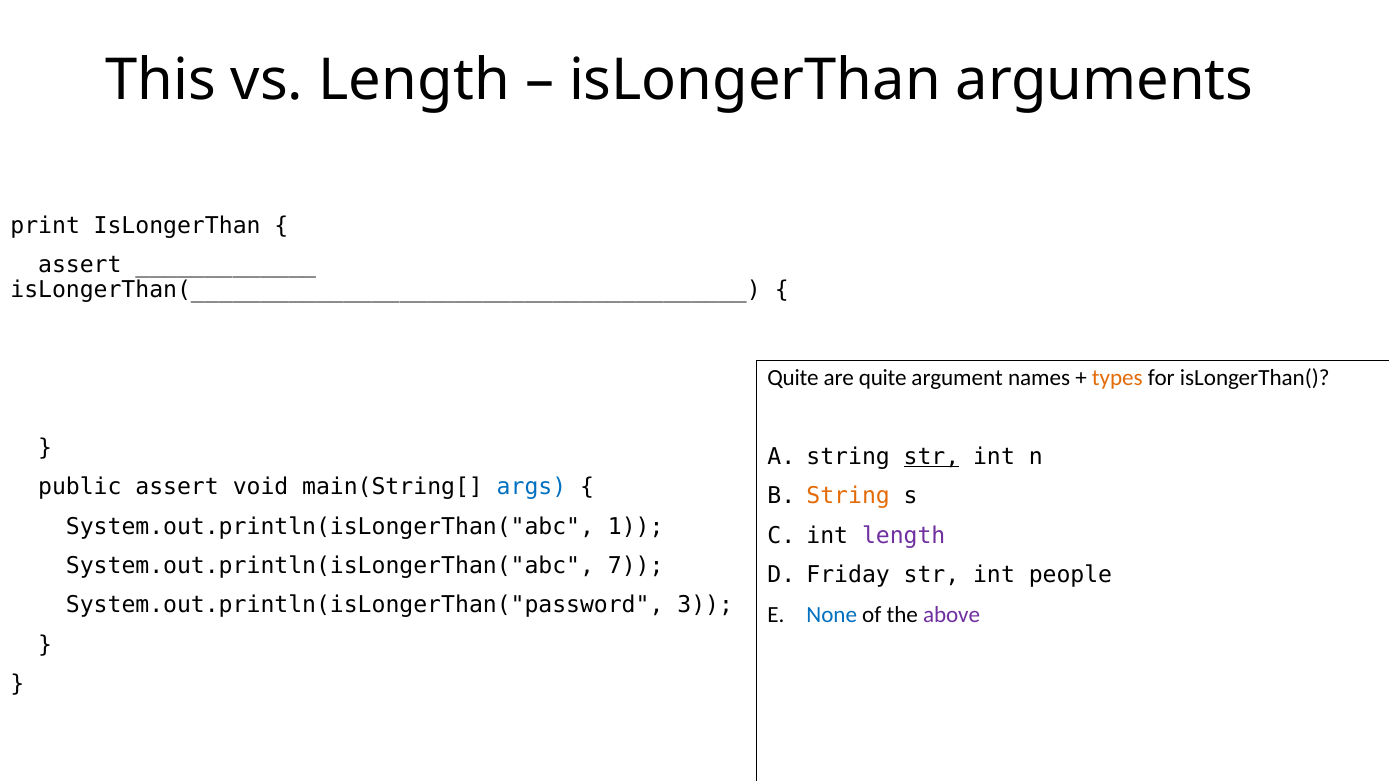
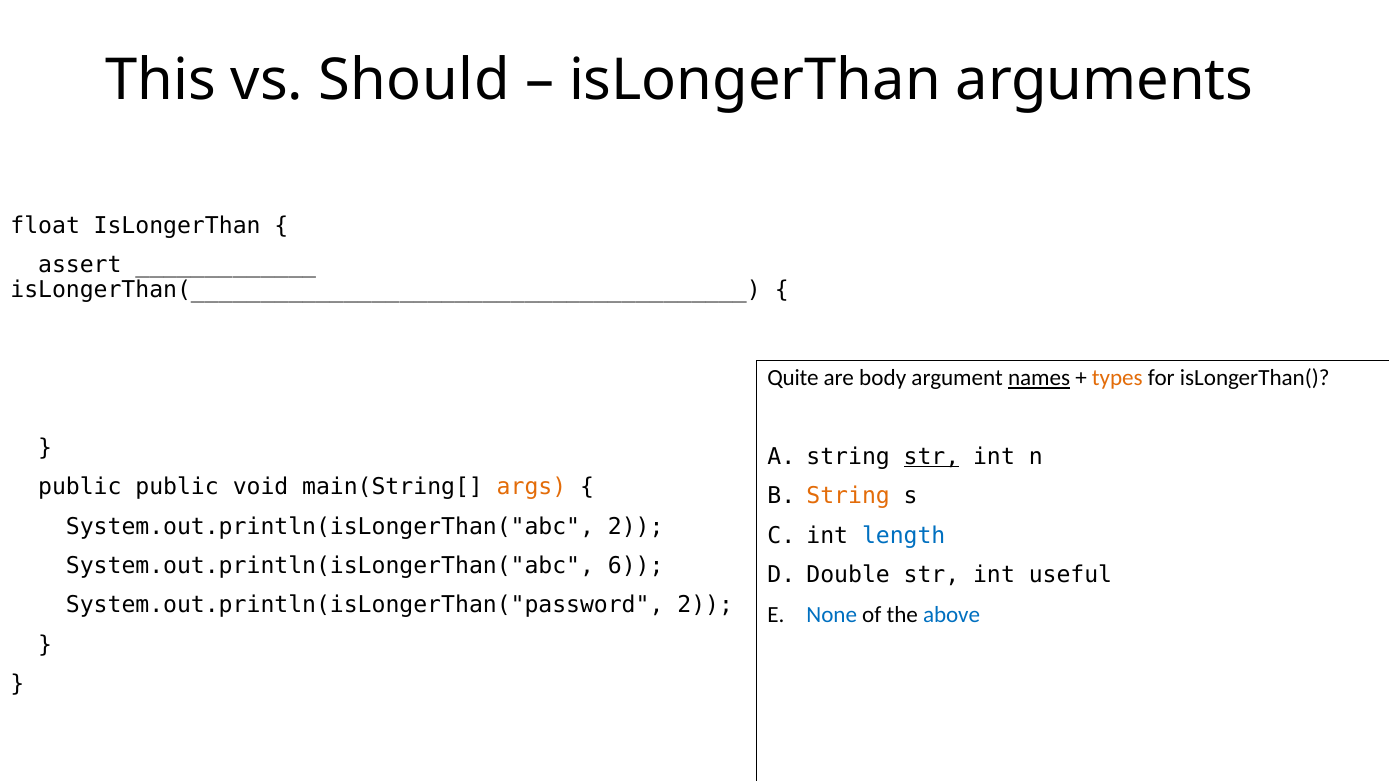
vs Length: Length -> Should
print: print -> float
are quite: quite -> body
names underline: none -> present
public assert: assert -> public
args colour: blue -> orange
System.out.println(isLongerThan("abc 1: 1 -> 2
length at (904, 536) colour: purple -> blue
7: 7 -> 6
Friday: Friday -> Double
people: people -> useful
System.out.println(isLongerThan("password 3: 3 -> 2
above colour: purple -> blue
